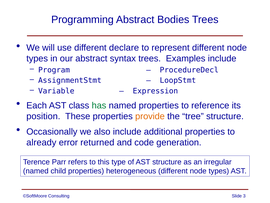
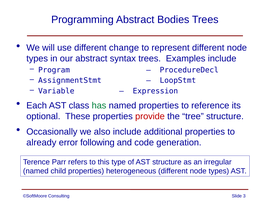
declare: declare -> change
position: position -> optional
provide colour: orange -> red
returned: returned -> following
